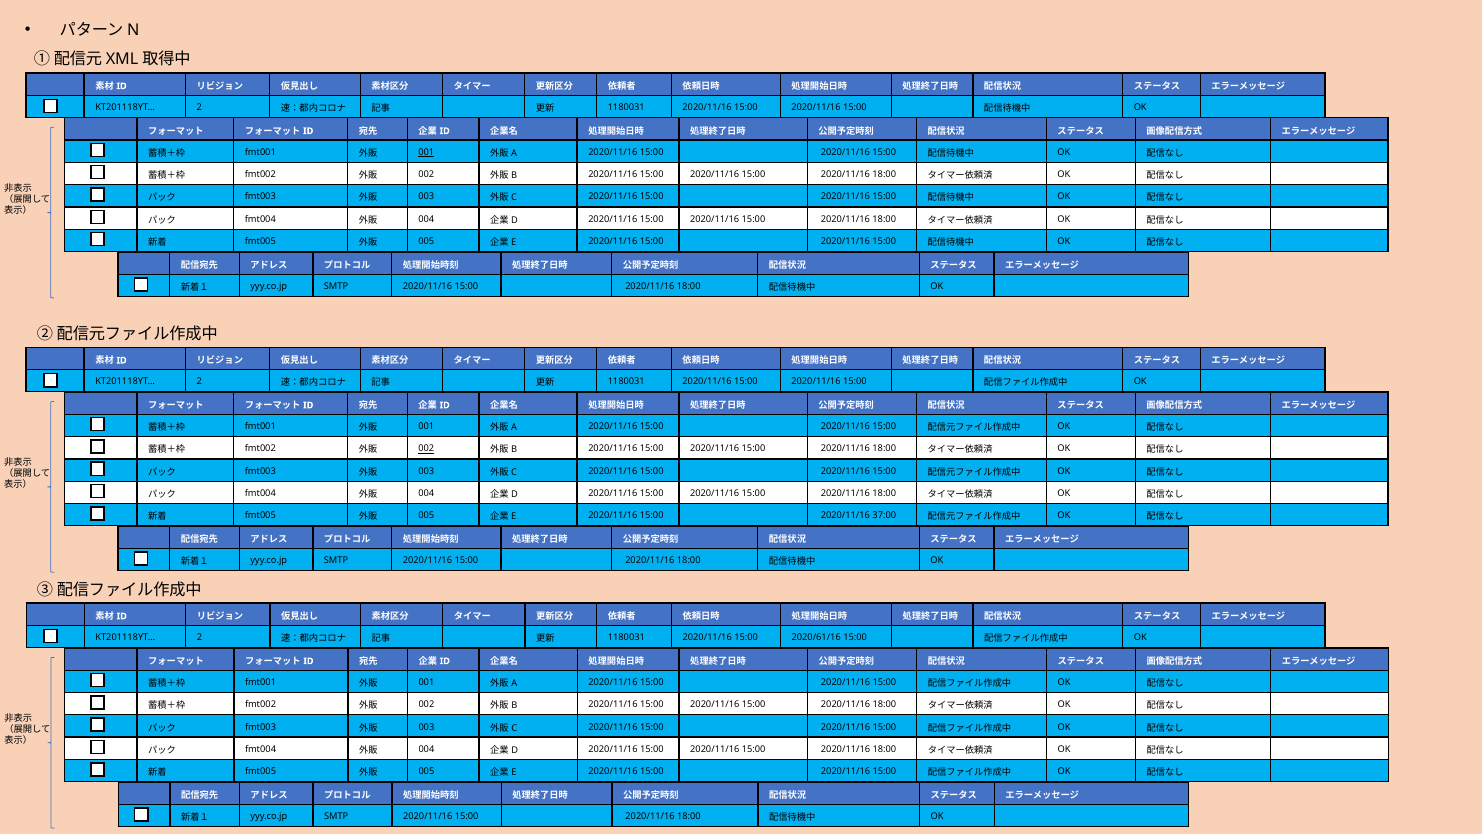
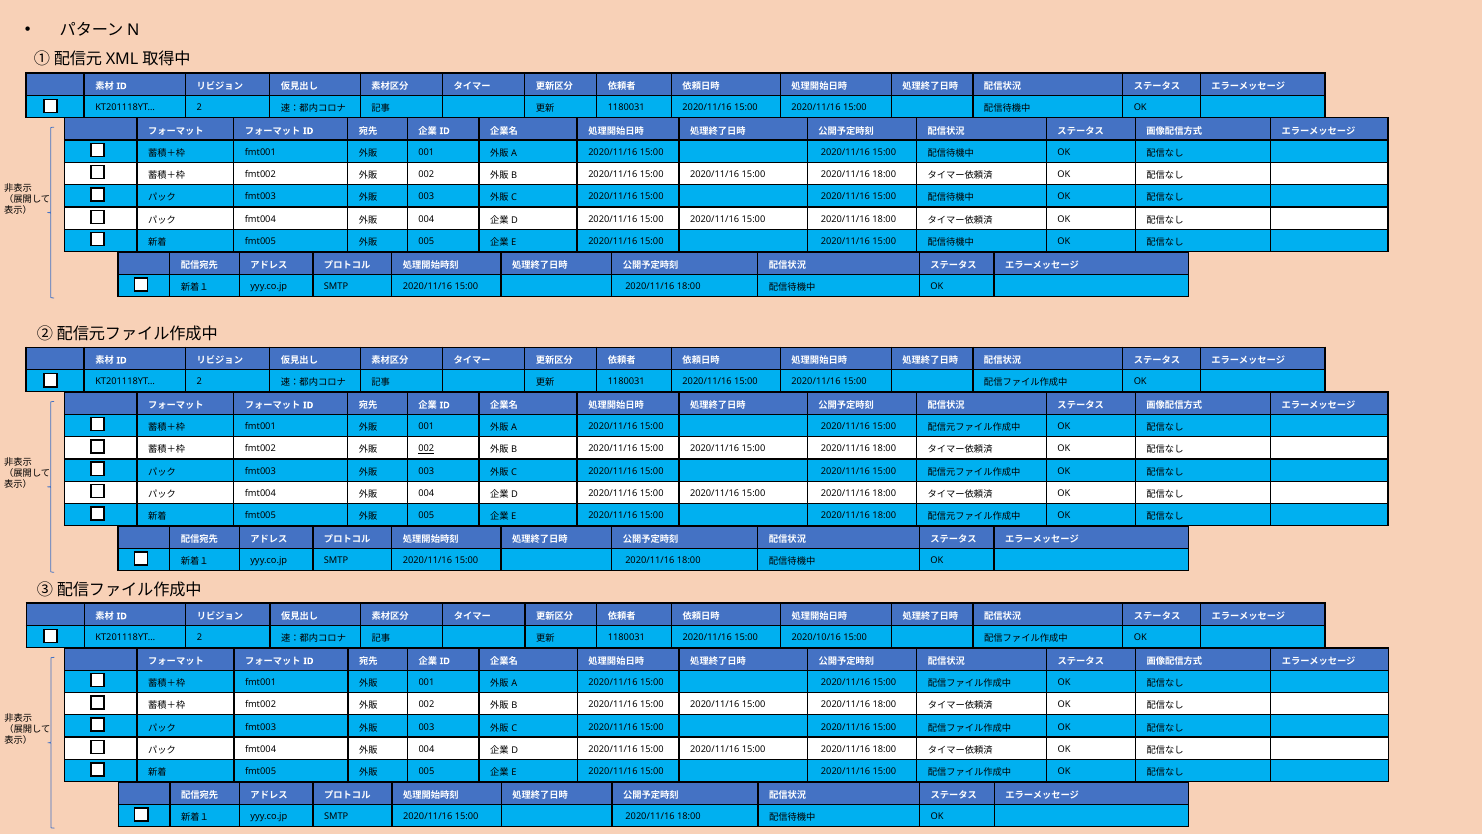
001 at (426, 152) underline: present -> none
37:00 at (884, 516): 37:00 -> 18:00
2020/61/16: 2020/61/16 -> 2020/10/16
